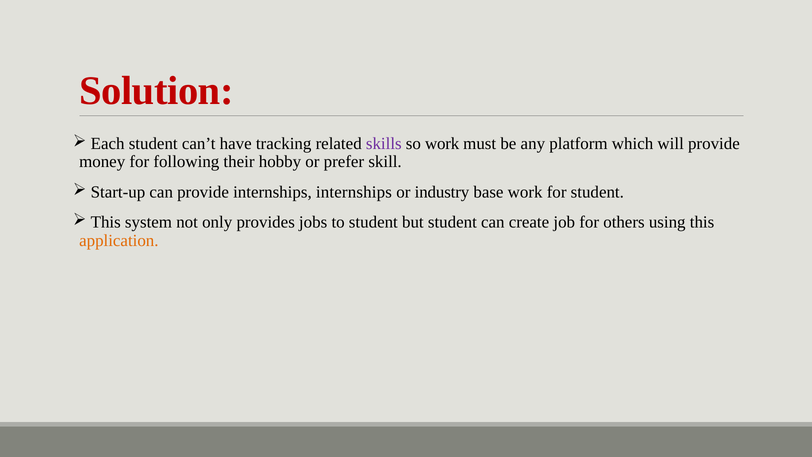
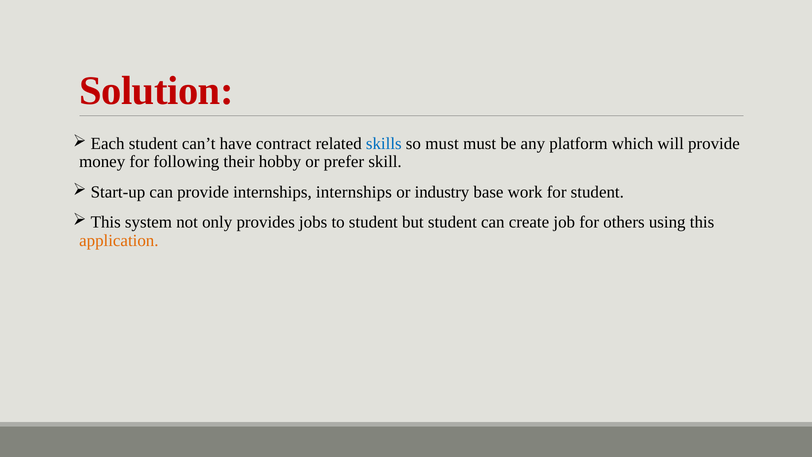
tracking: tracking -> contract
skills colour: purple -> blue
so work: work -> must
